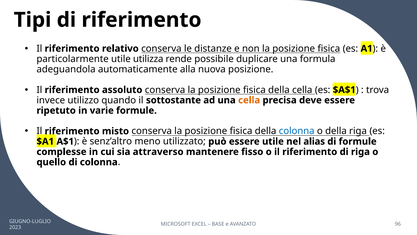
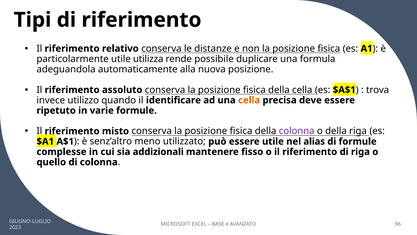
sottostante: sottostante -> identificare
colonna at (297, 131) colour: blue -> purple
attraverso: attraverso -> addizionali
